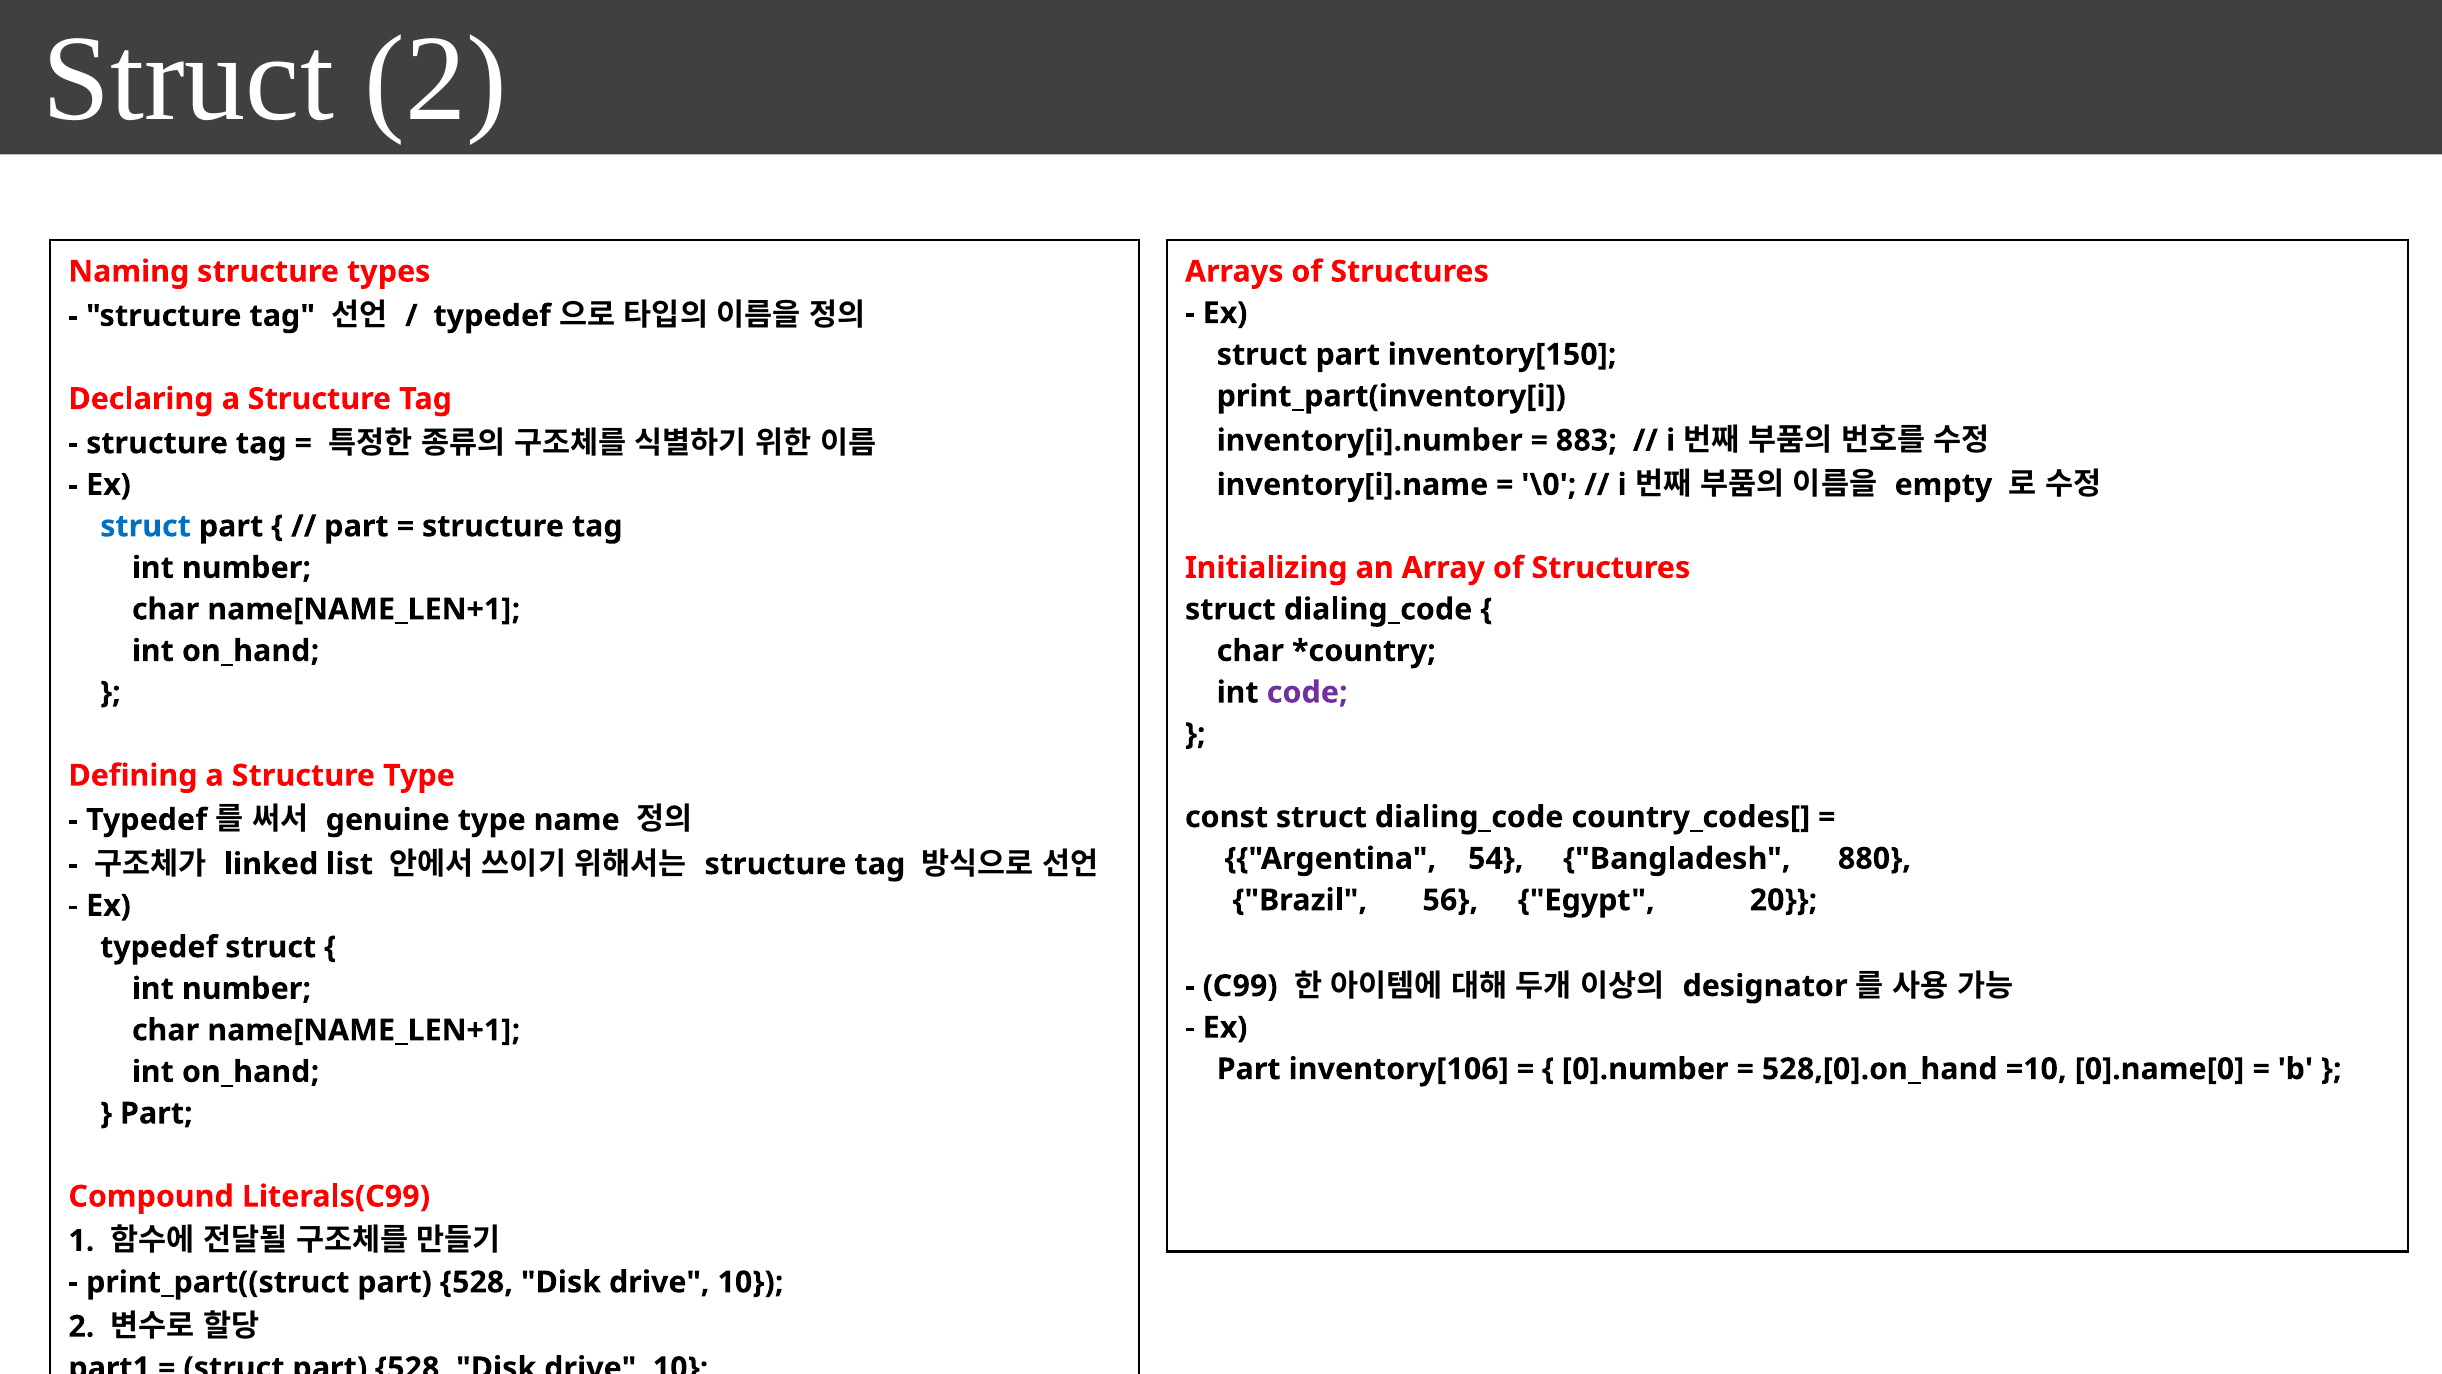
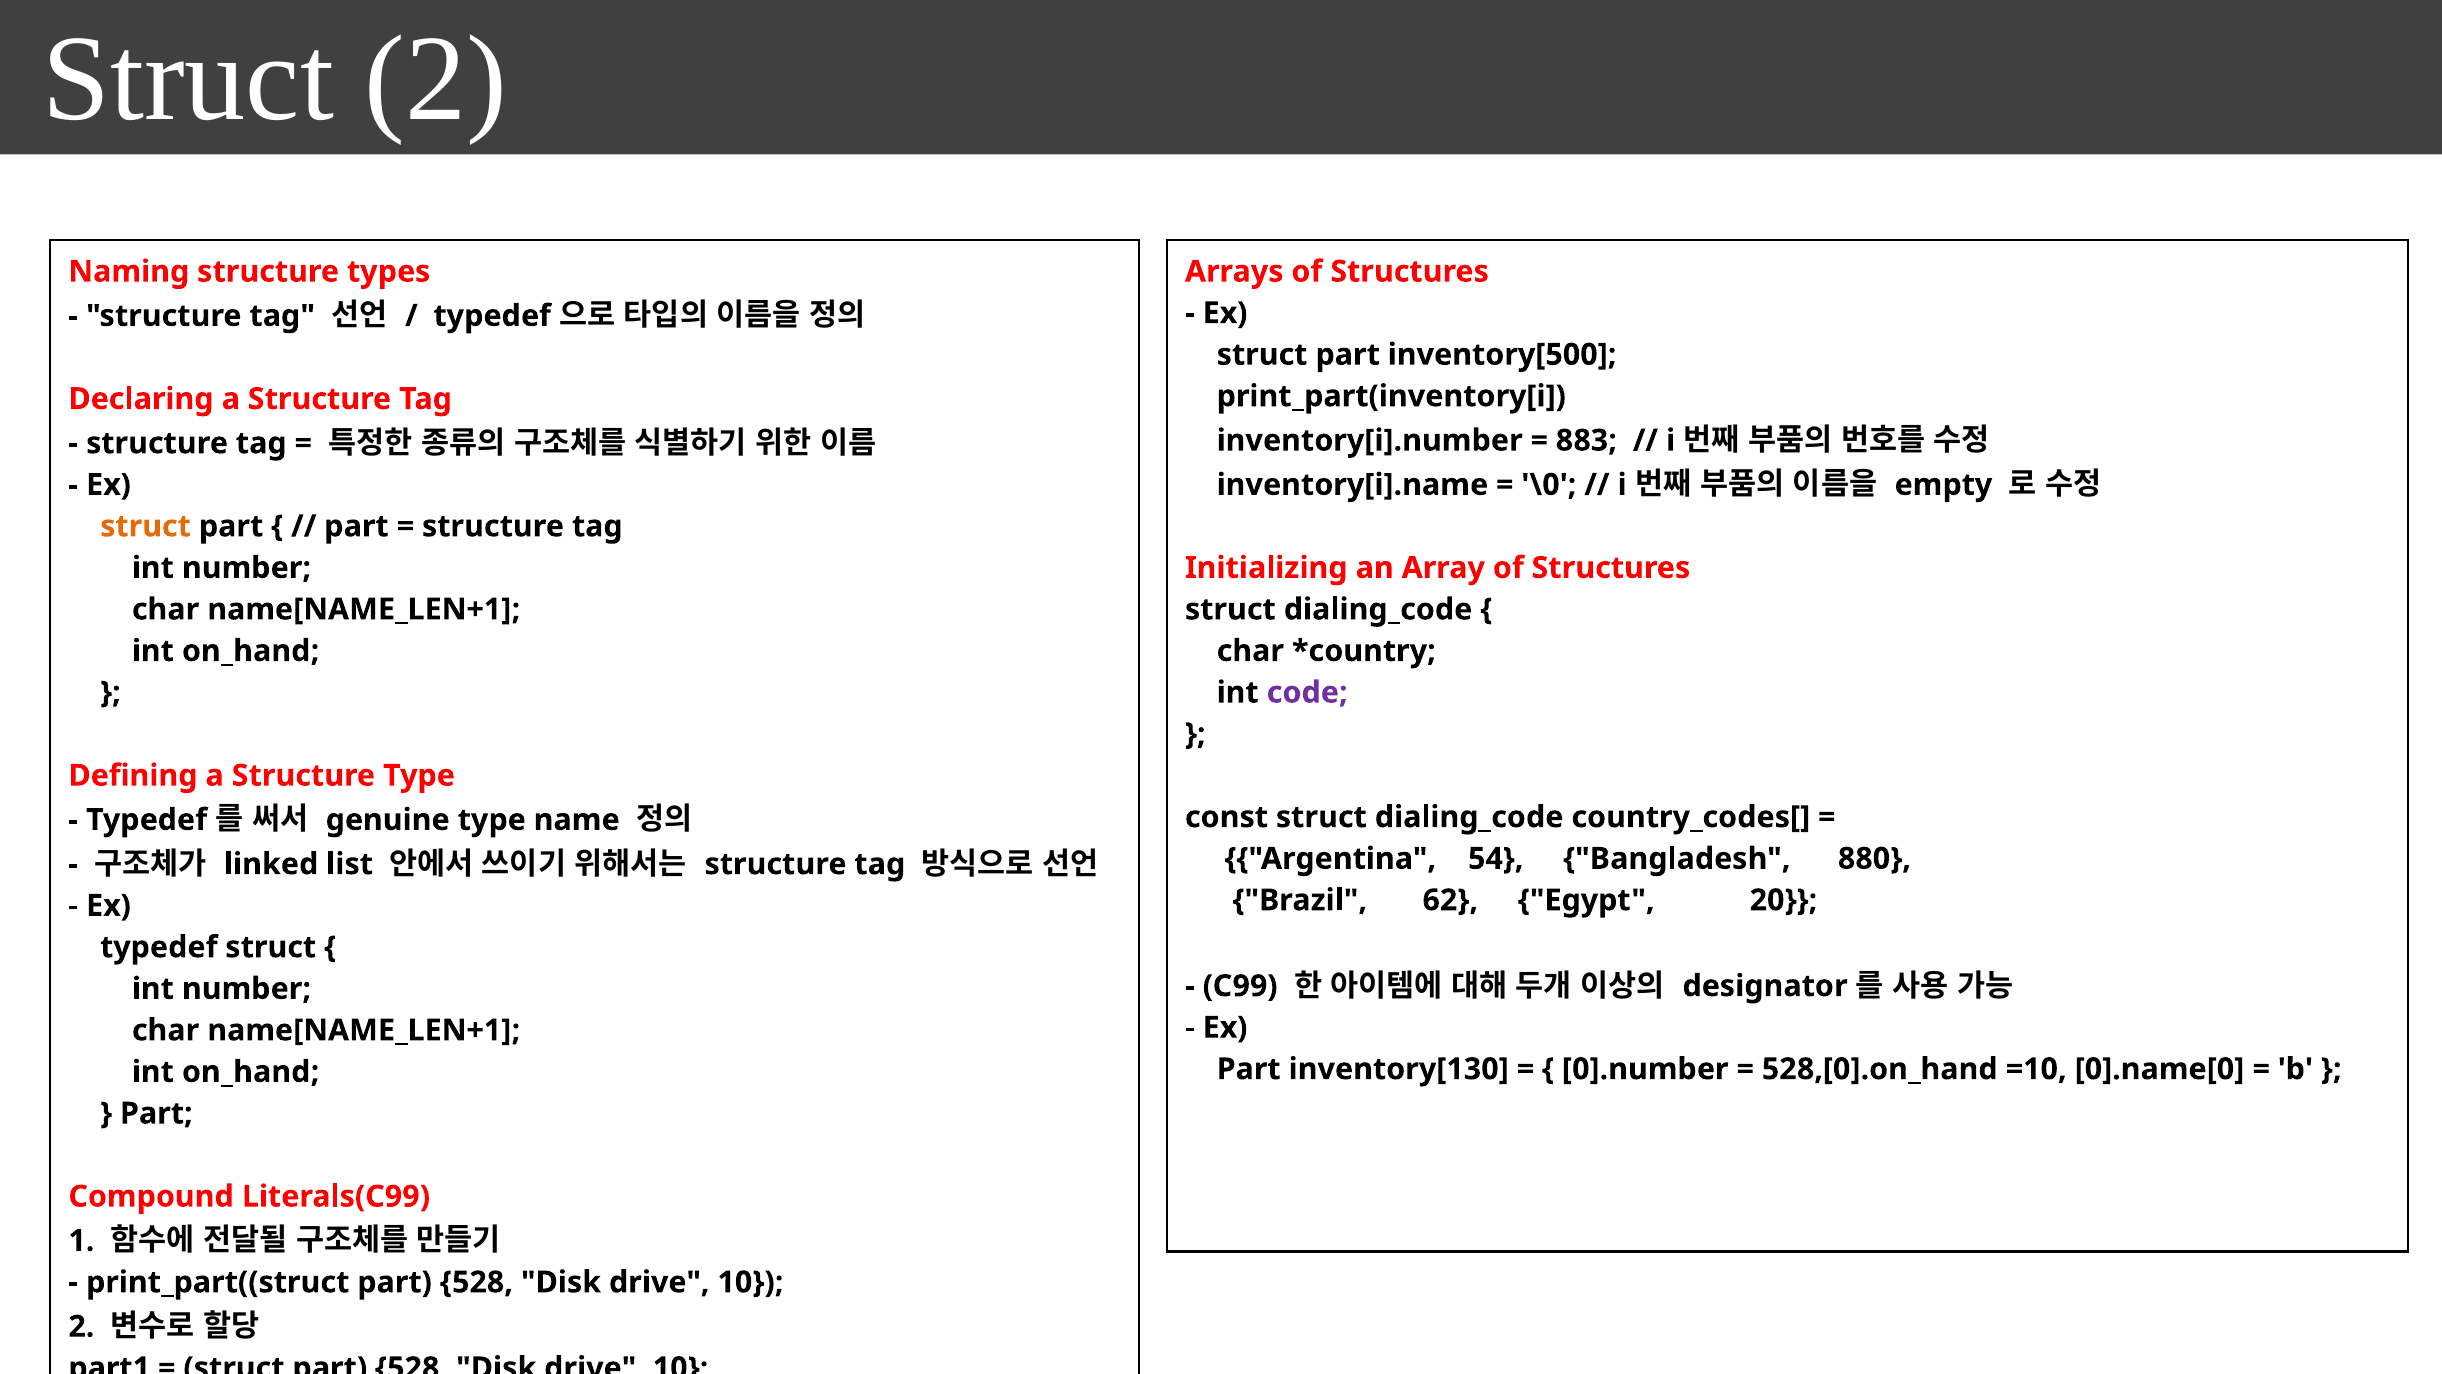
inventory[150: inventory[150 -> inventory[500
struct at (146, 526) colour: blue -> orange
56: 56 -> 62
inventory[106: inventory[106 -> inventory[130
